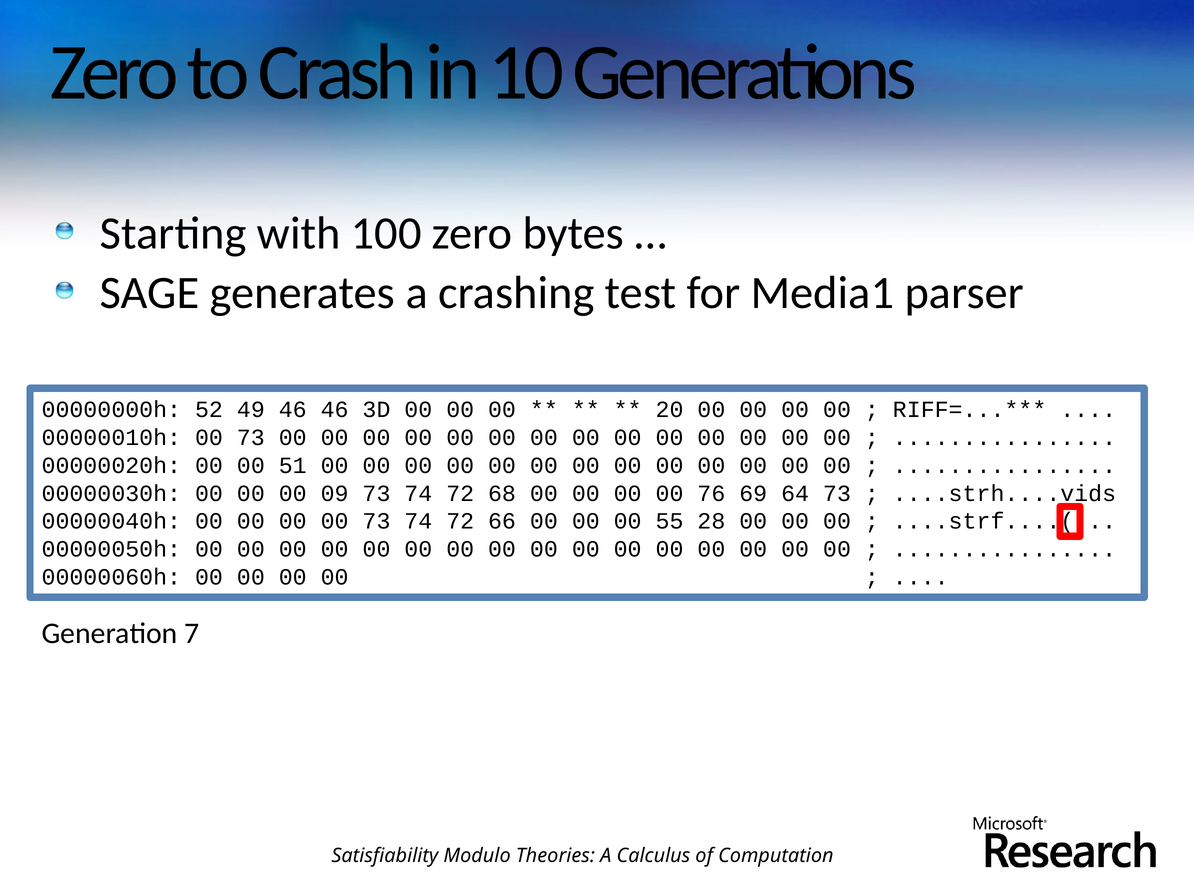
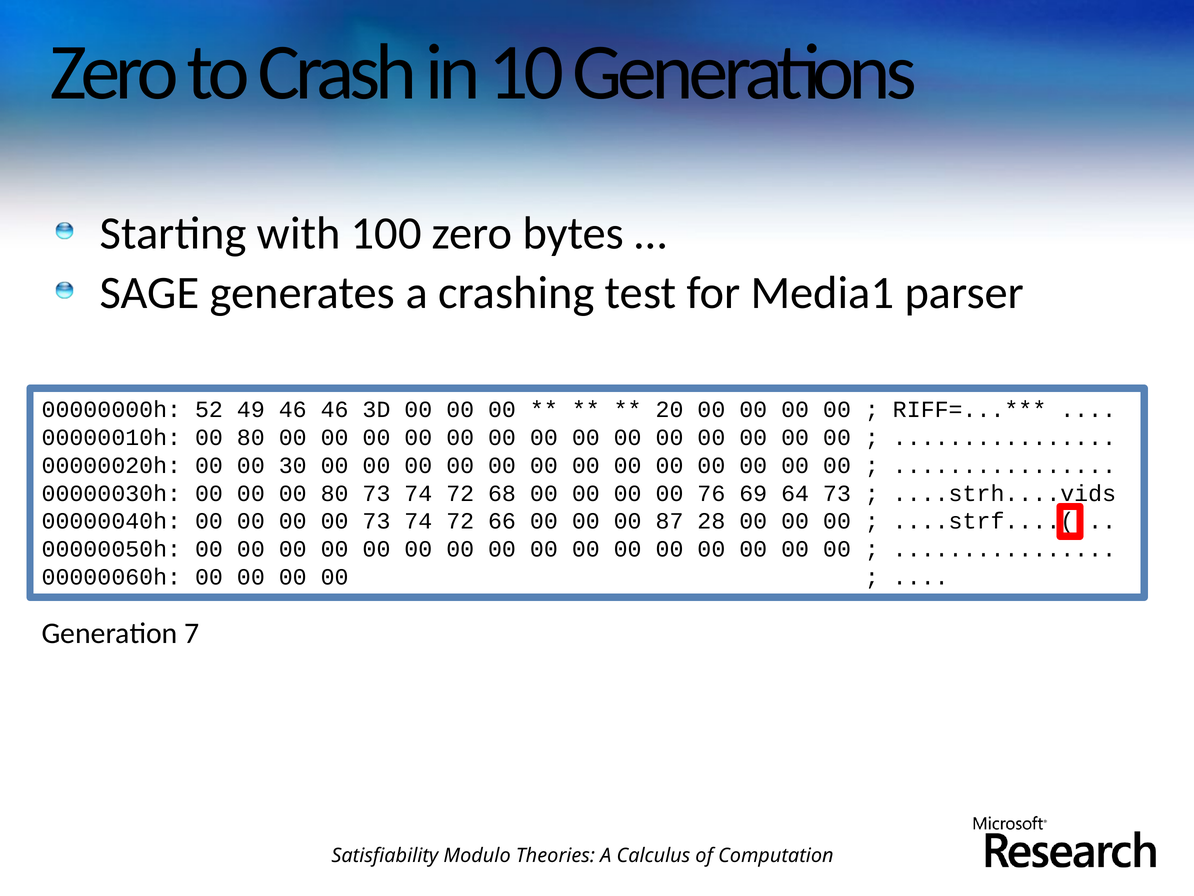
00000010h 00 73: 73 -> 80
51: 51 -> 30
00 00 09: 09 -> 80
55: 55 -> 87
